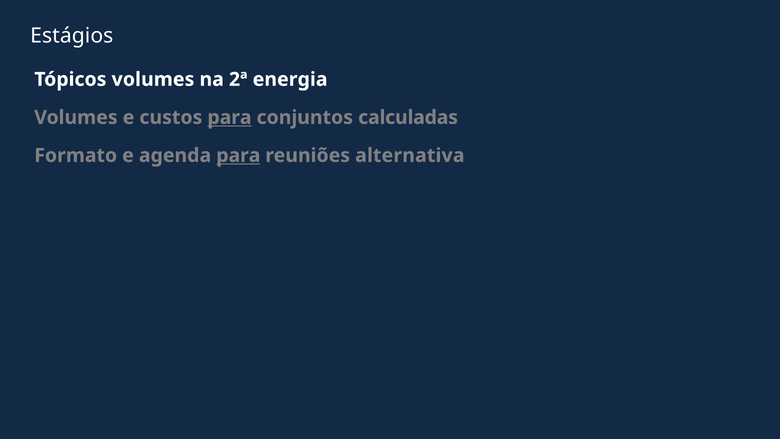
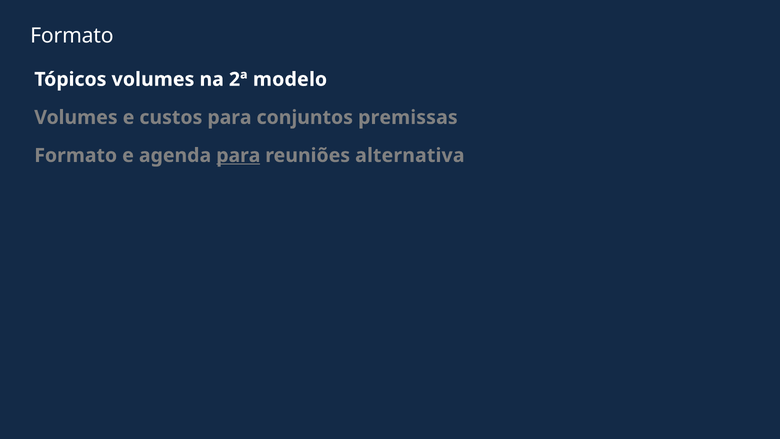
Estágios at (72, 36): Estágios -> Formato
energia: energia -> modelo
para at (229, 117) underline: present -> none
calculadas: calculadas -> premissas
